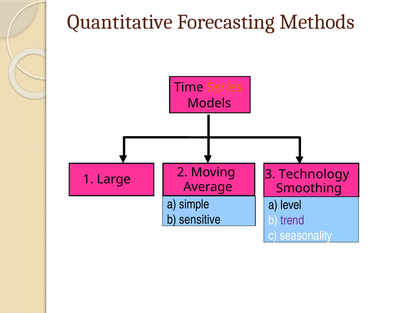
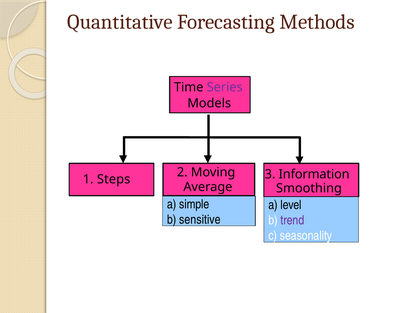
Series colour: orange -> purple
Technology: Technology -> Information
Large: Large -> Steps
